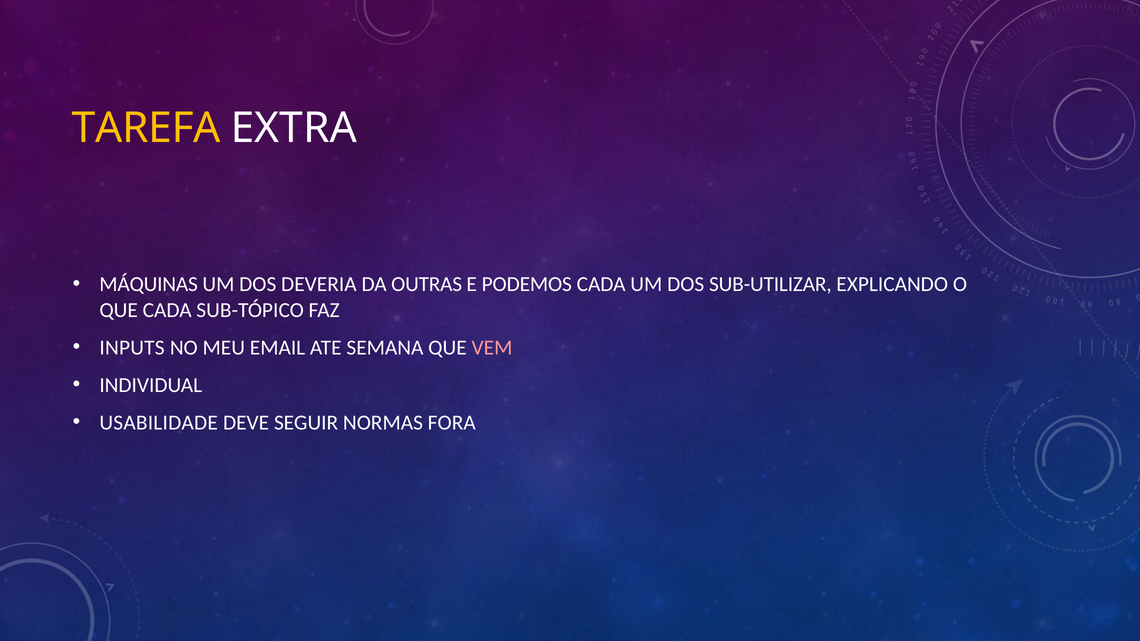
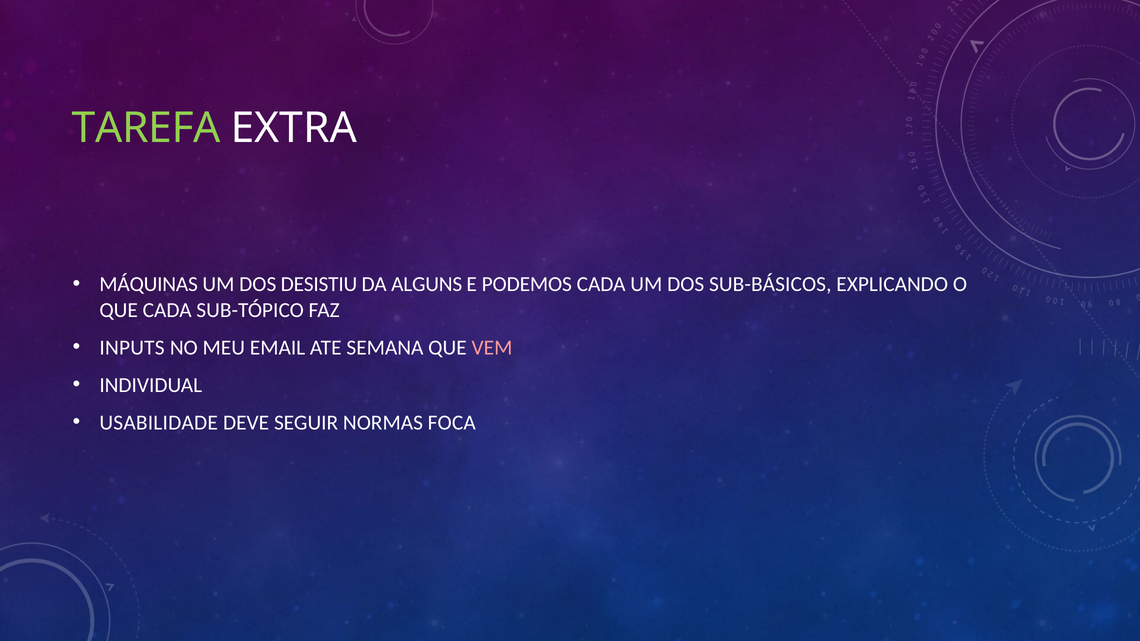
TAREFA colour: yellow -> light green
DEVERIA: DEVERIA -> DESISTIU
OUTRAS: OUTRAS -> ALGUNS
SUB-UTILIZAR: SUB-UTILIZAR -> SUB-BÁSICOS
FORA: FORA -> FOCA
